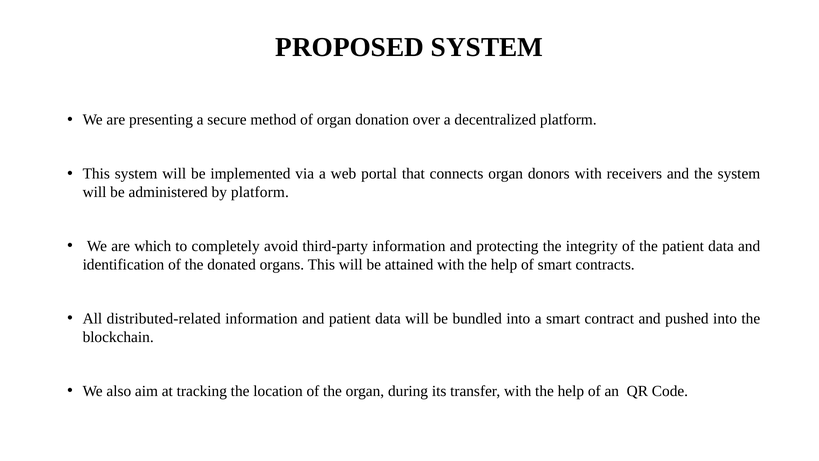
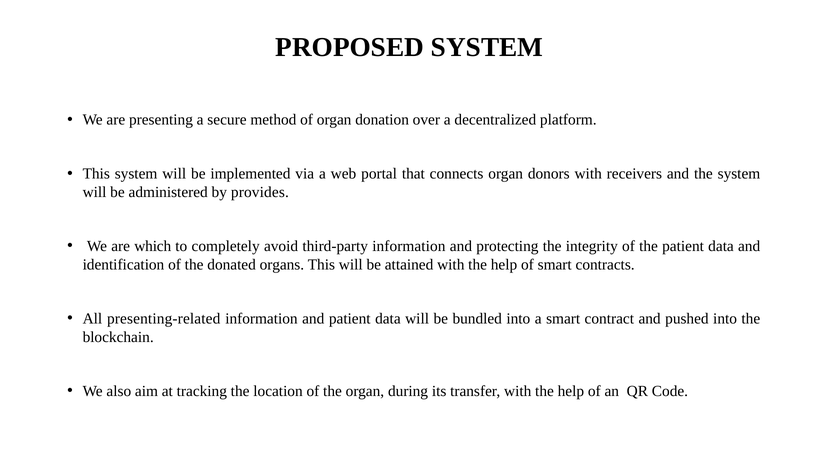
by platform: platform -> provides
distributed-related: distributed-related -> presenting-related
